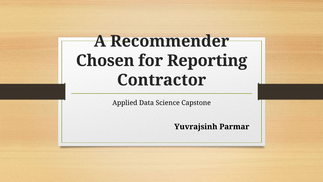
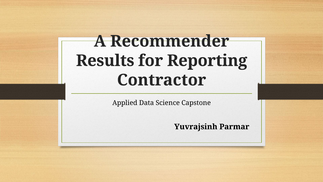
Chosen: Chosen -> Results
